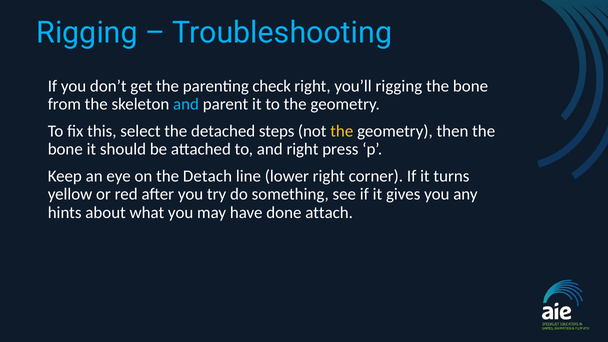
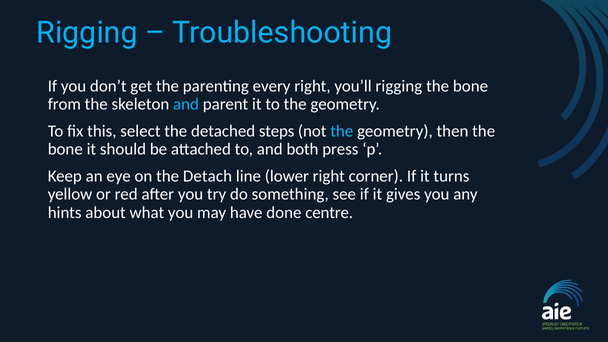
check: check -> every
the at (342, 131) colour: yellow -> light blue
and right: right -> both
attach: attach -> centre
